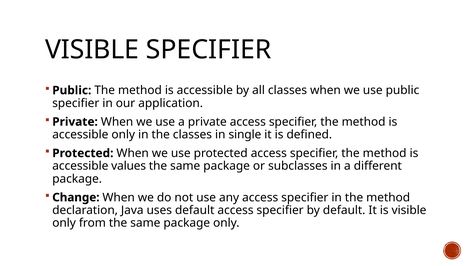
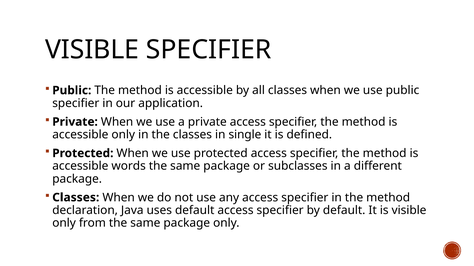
values: values -> words
Change at (76, 198): Change -> Classes
